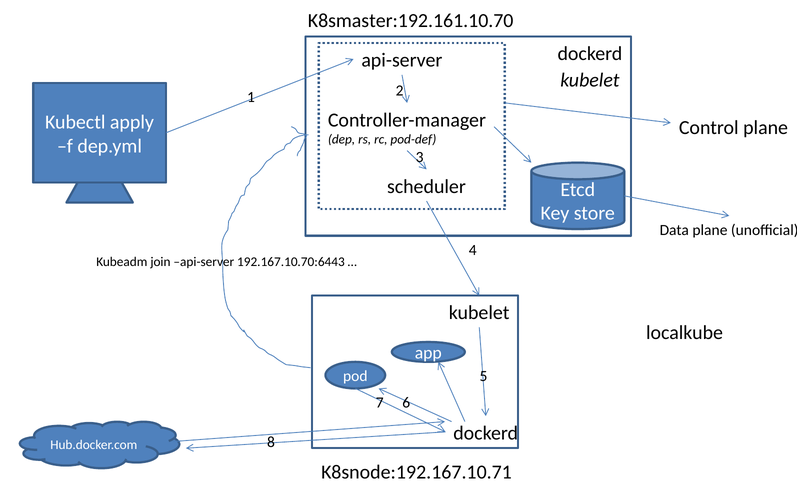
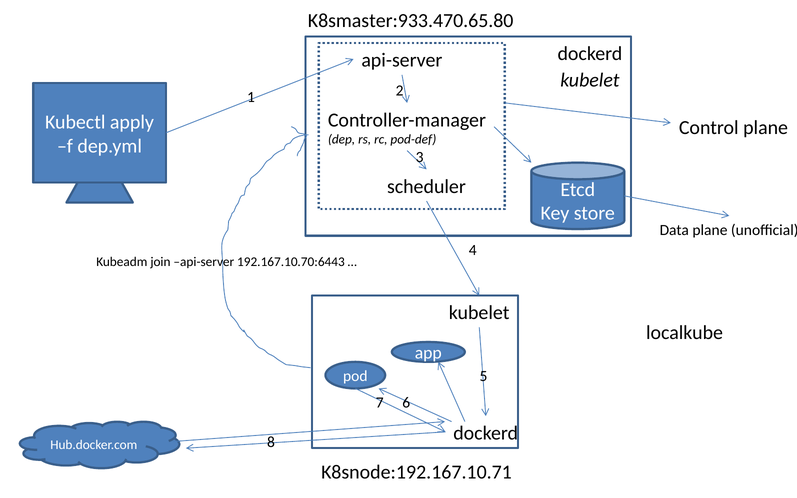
K8smaster:192.161.10.70: K8smaster:192.161.10.70 -> K8smaster:933.470.65.80
